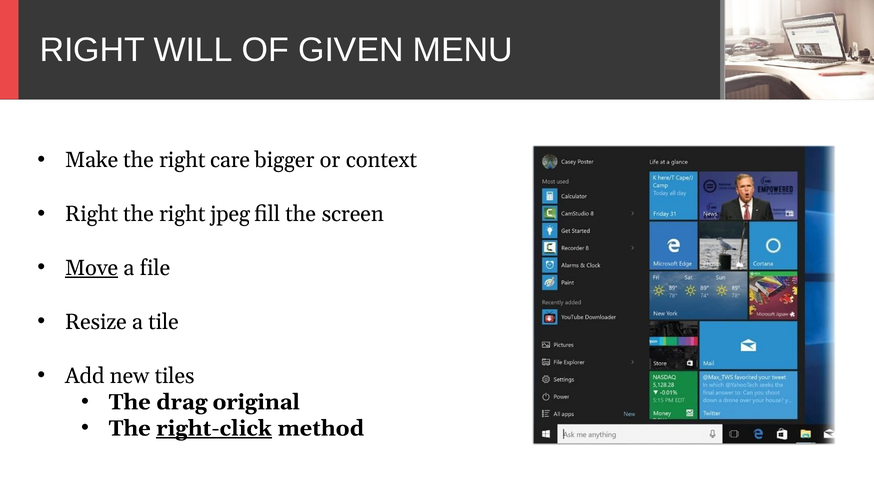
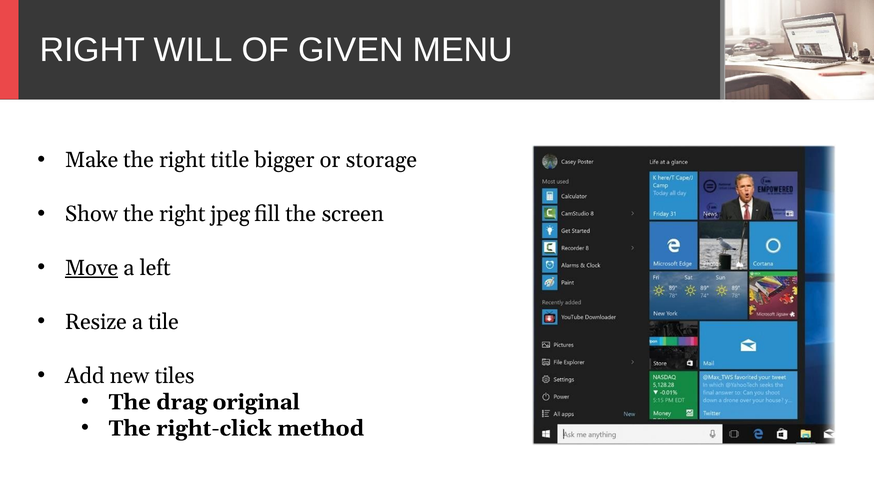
care: care -> title
context: context -> storage
Right at (92, 214): Right -> Show
file: file -> left
right-click underline: present -> none
